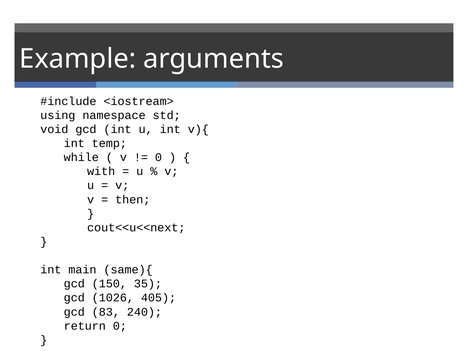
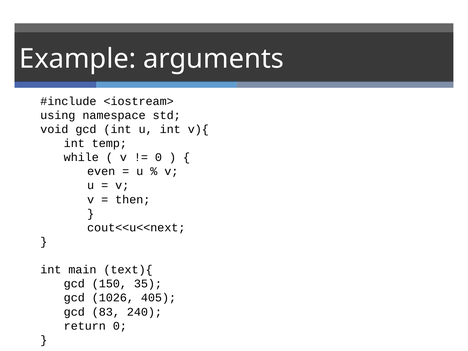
with: with -> even
same){: same){ -> text){
